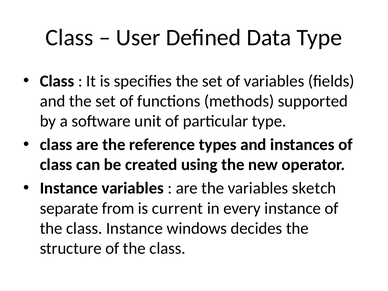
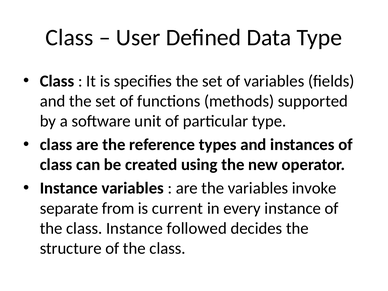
sketch: sketch -> invoke
windows: windows -> followed
